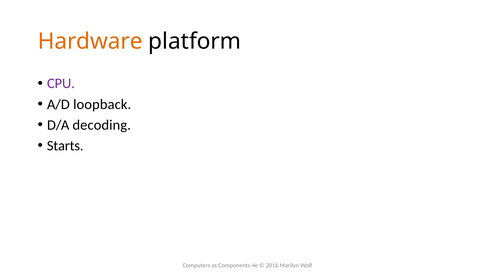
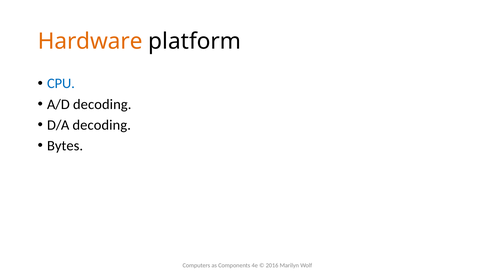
CPU colour: purple -> blue
A/D loopback: loopback -> decoding
Starts: Starts -> Bytes
